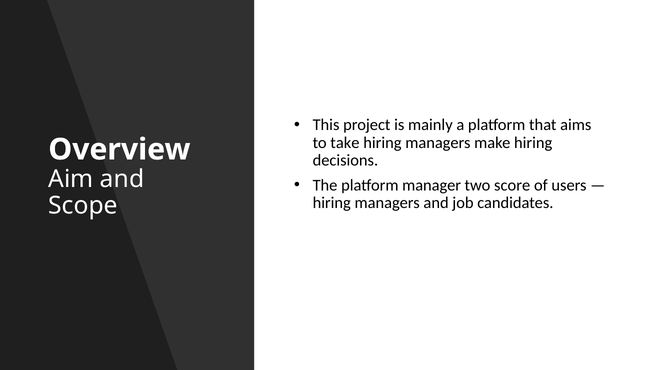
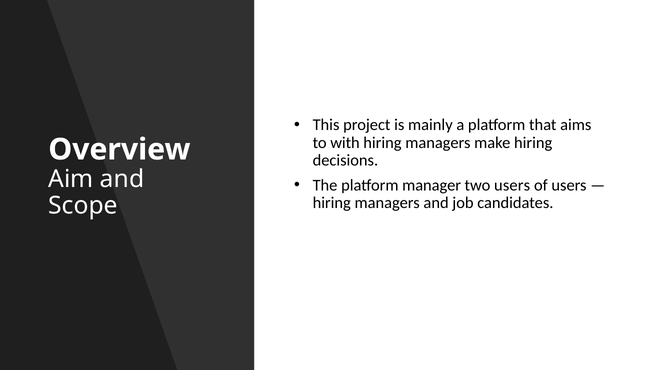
take: take -> with
two score: score -> users
